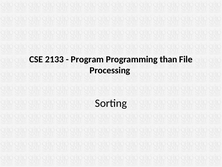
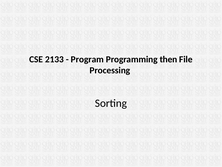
than: than -> then
